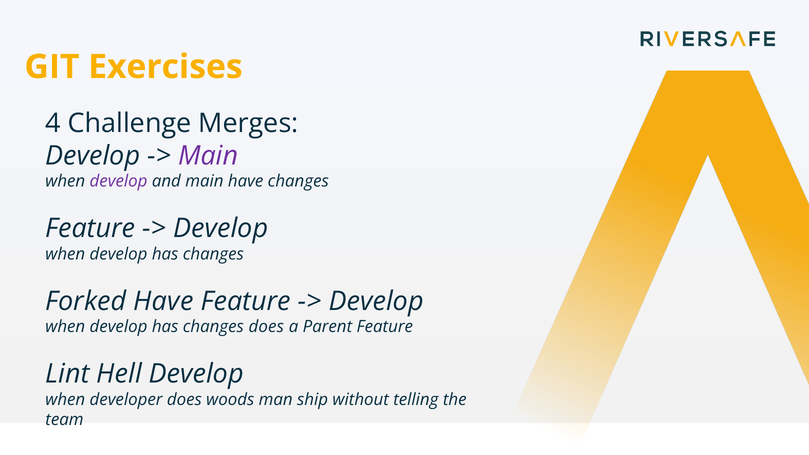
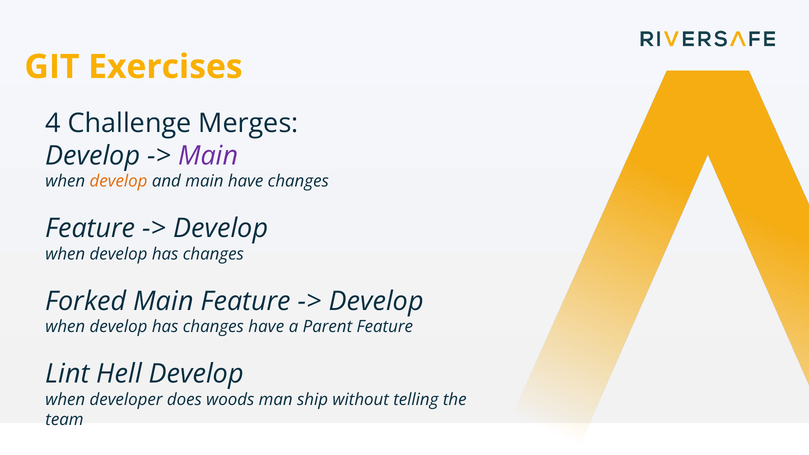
develop at (119, 181) colour: purple -> orange
Forked Have: Have -> Main
changes does: does -> have
